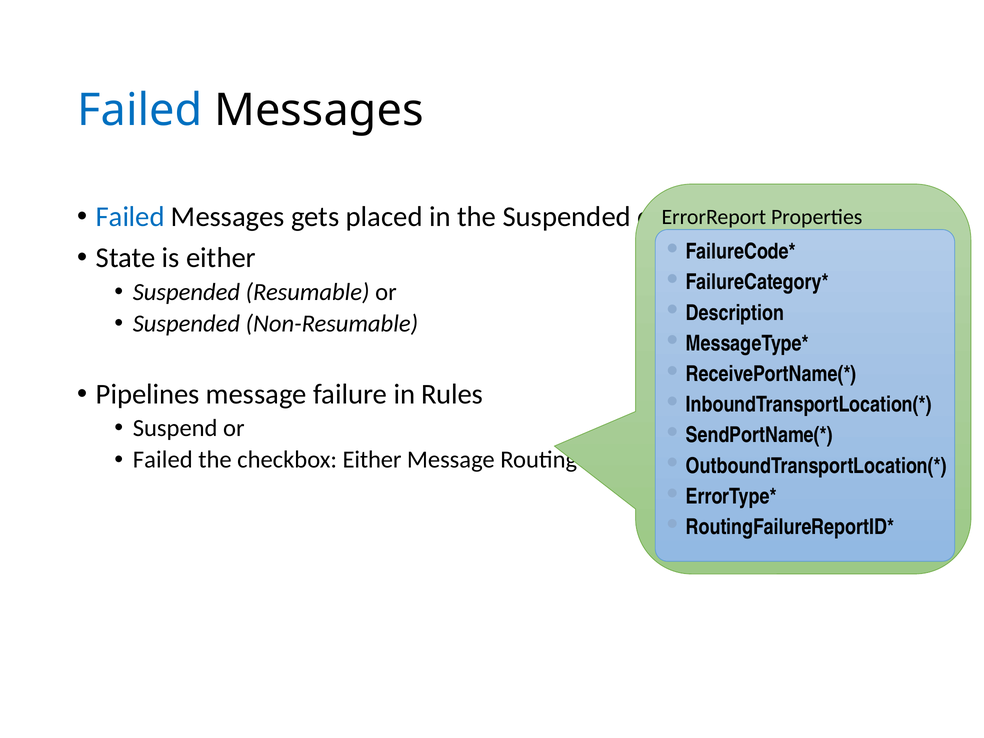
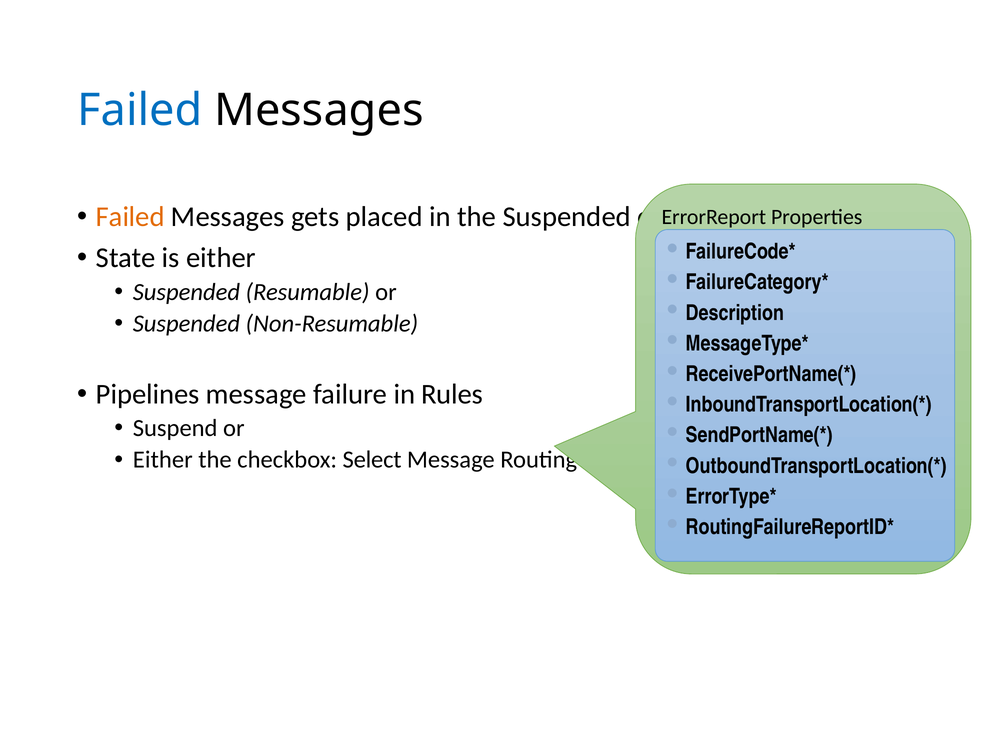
Failed at (130, 217) colour: blue -> orange
Failed at (163, 460): Failed -> Either
checkbox Either: Either -> Select
